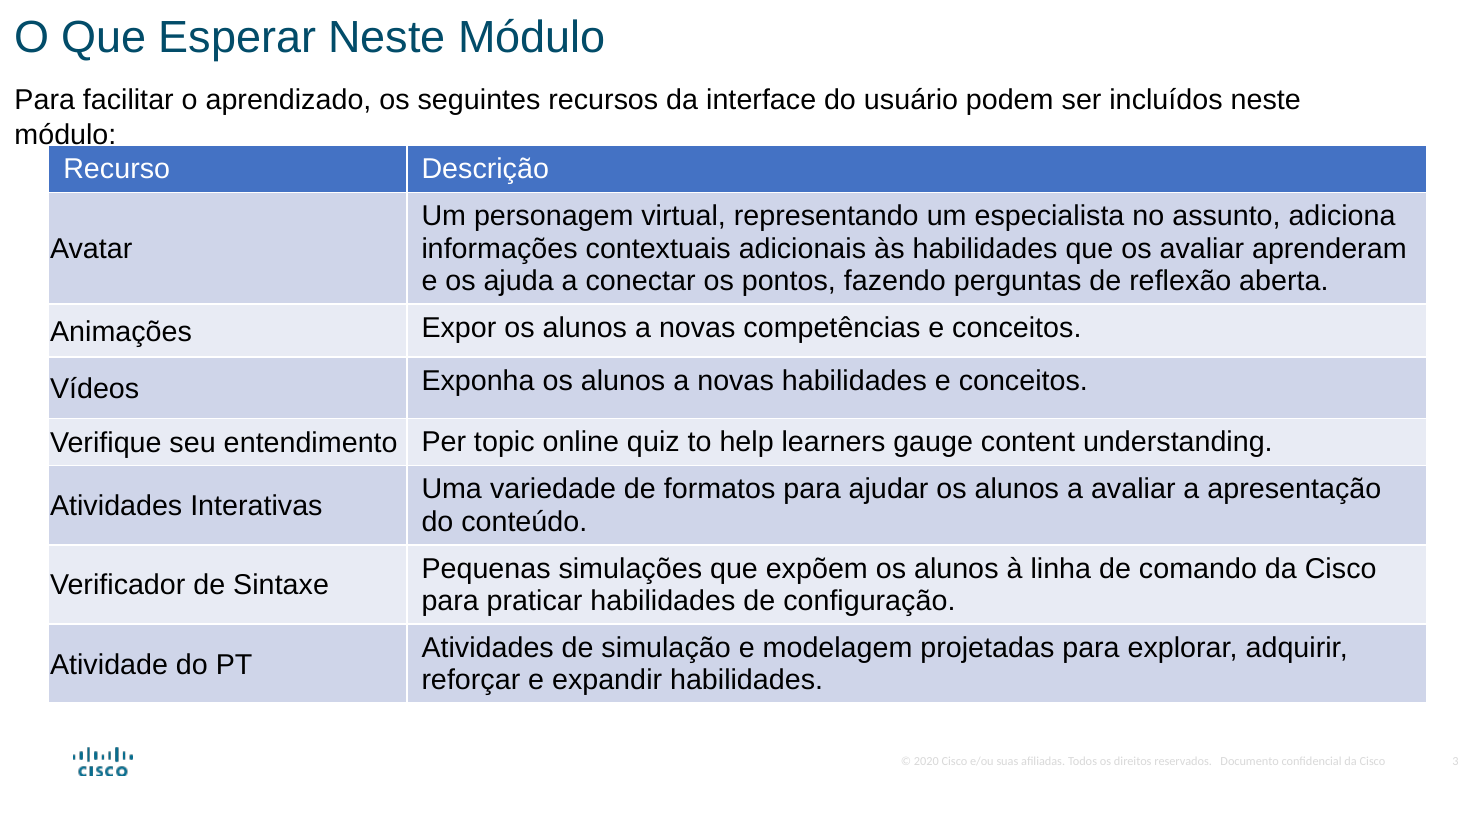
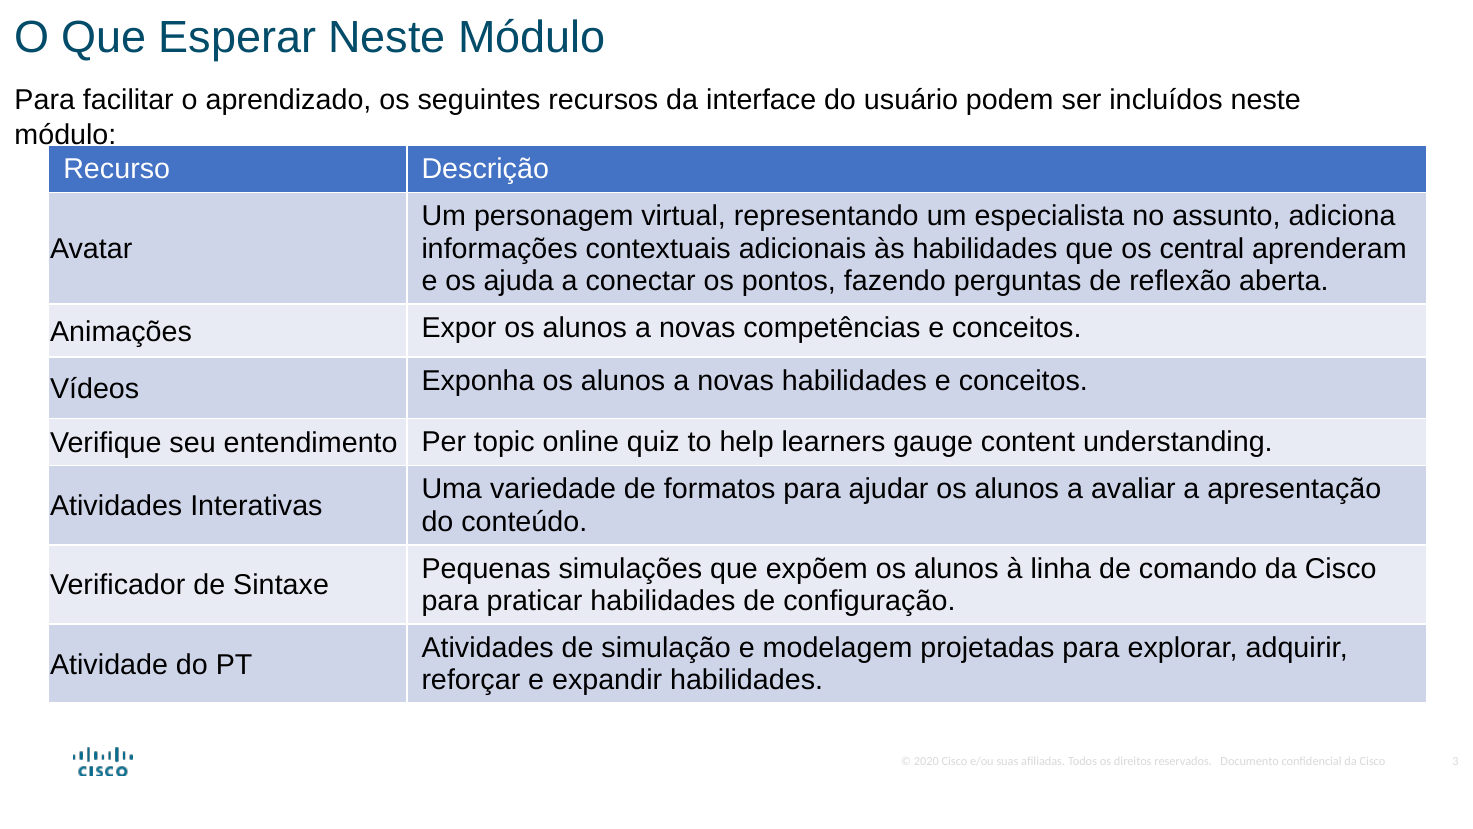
os avaliar: avaliar -> central
